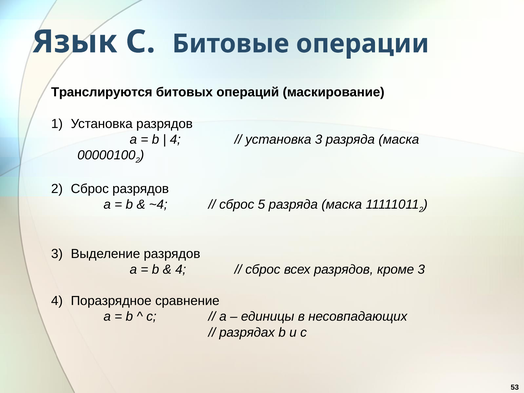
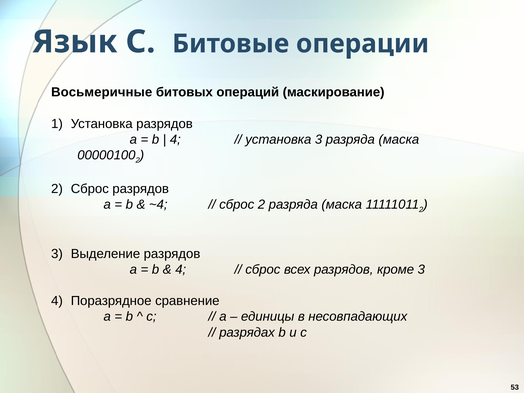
Транслируются: Транслируются -> Восьмеричные
сброс 5: 5 -> 2
